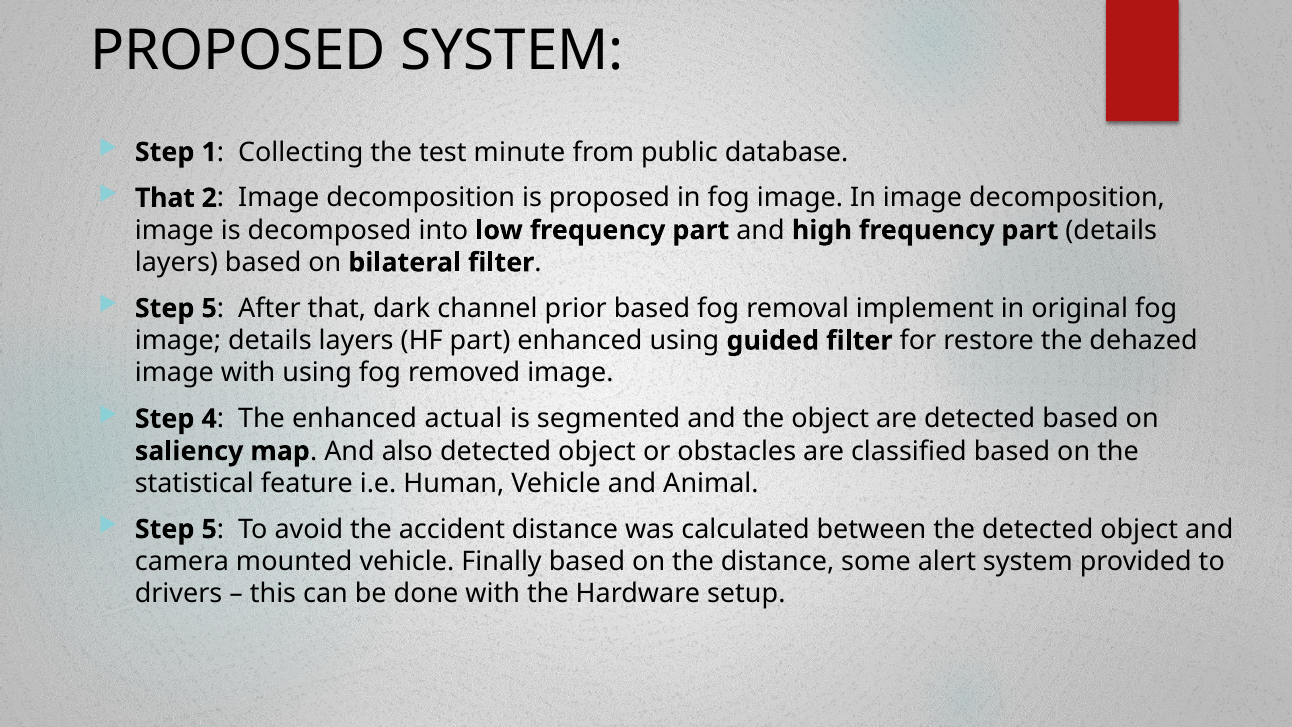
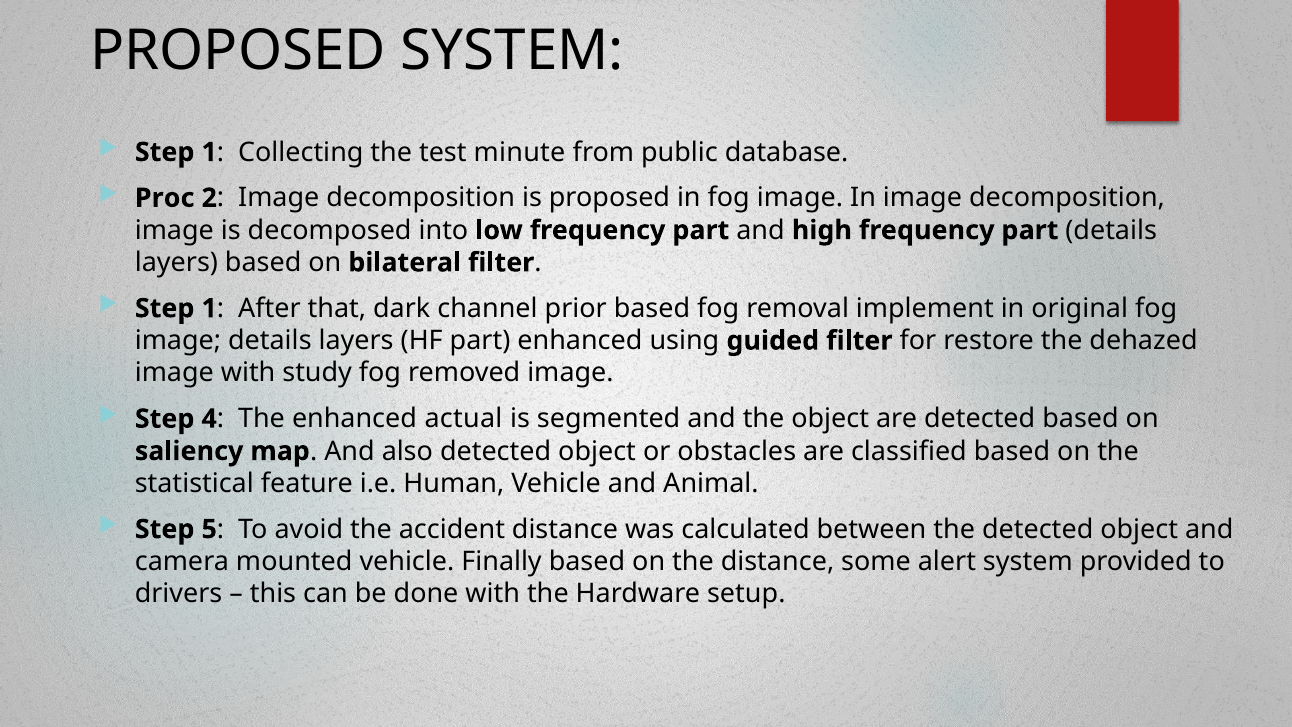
That at (165, 198): That -> Proc
5 at (209, 308): 5 -> 1
with using: using -> study
